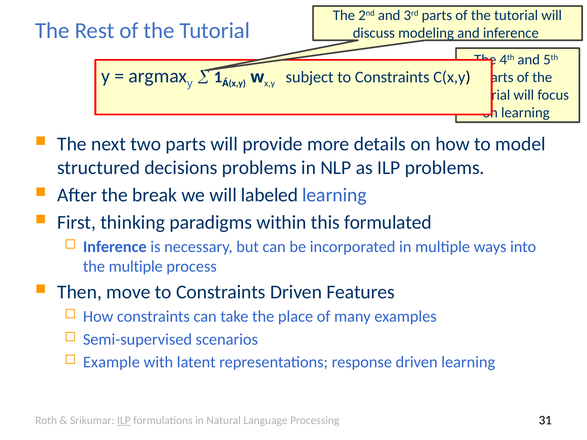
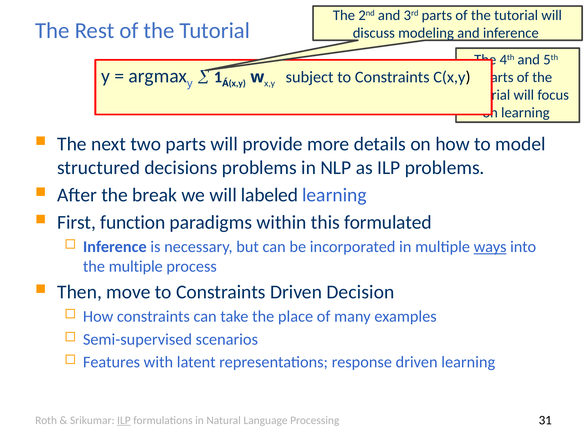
thinking: thinking -> function
ways underline: none -> present
Features: Features -> Decision
Example: Example -> Features
